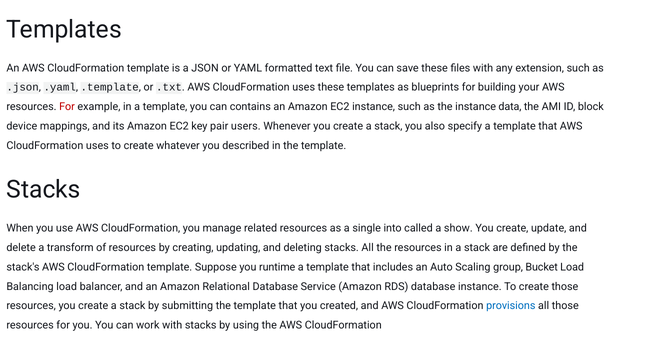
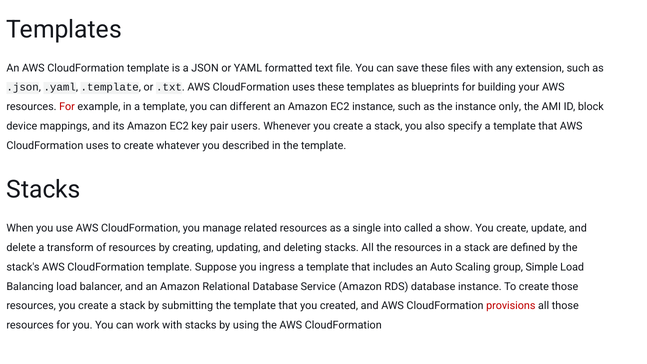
contains: contains -> different
data: data -> only
runtime: runtime -> ingress
Bucket: Bucket -> Simple
provisions colour: blue -> red
